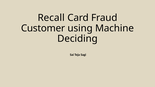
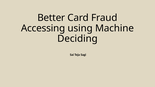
Recall: Recall -> Better
Customer: Customer -> Accessing
